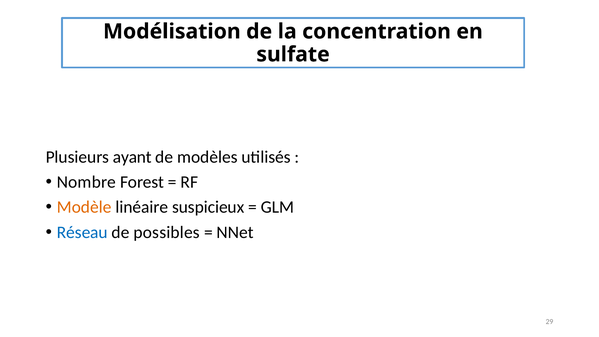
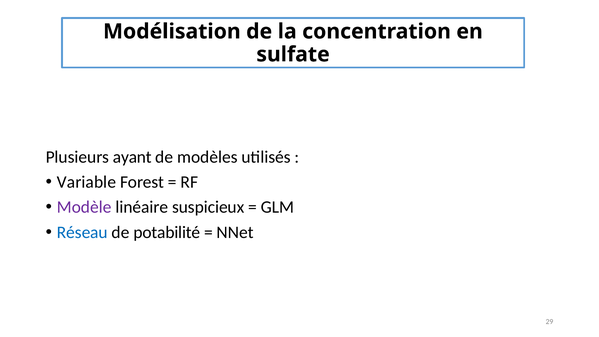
Nombre: Nombre -> Variable
Modèle colour: orange -> purple
possibles: possibles -> potabilité
